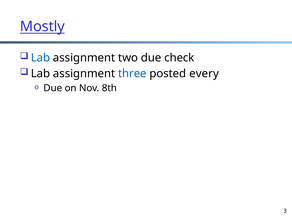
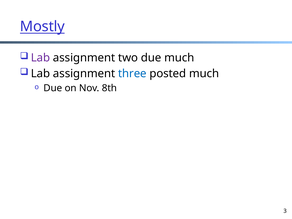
Lab at (40, 58) colour: blue -> purple
due check: check -> much
posted every: every -> much
